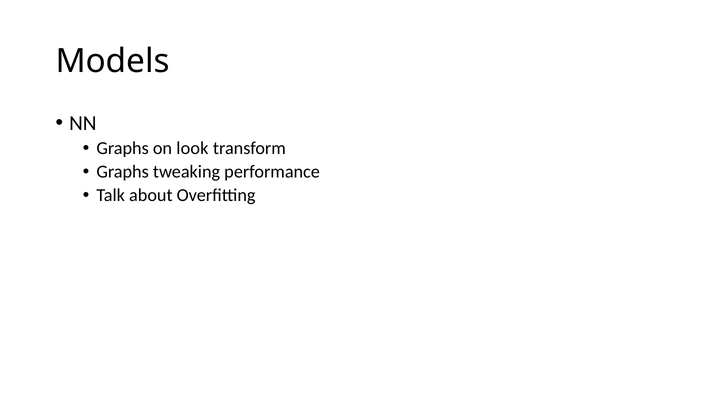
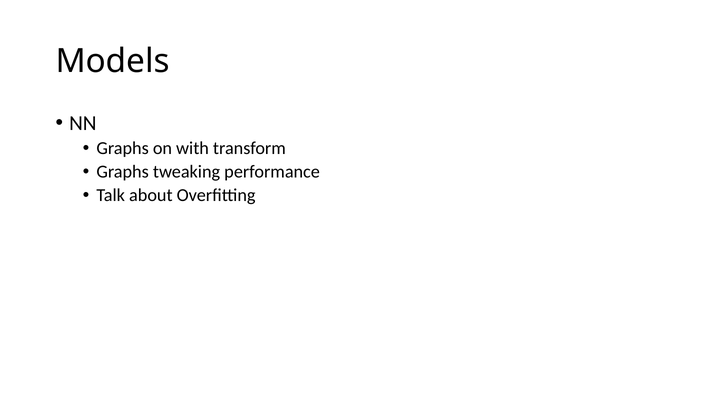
look: look -> with
